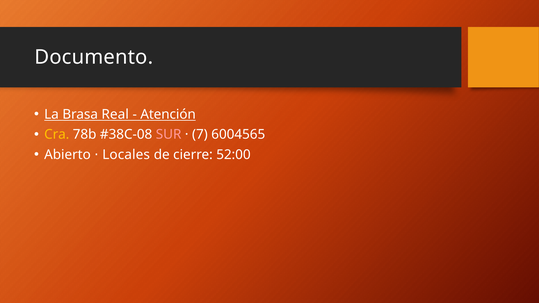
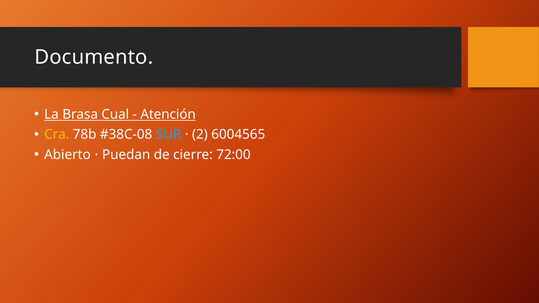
Real: Real -> Cual
SUR colour: pink -> light blue
7: 7 -> 2
Locales: Locales -> Puedan
52:00: 52:00 -> 72:00
